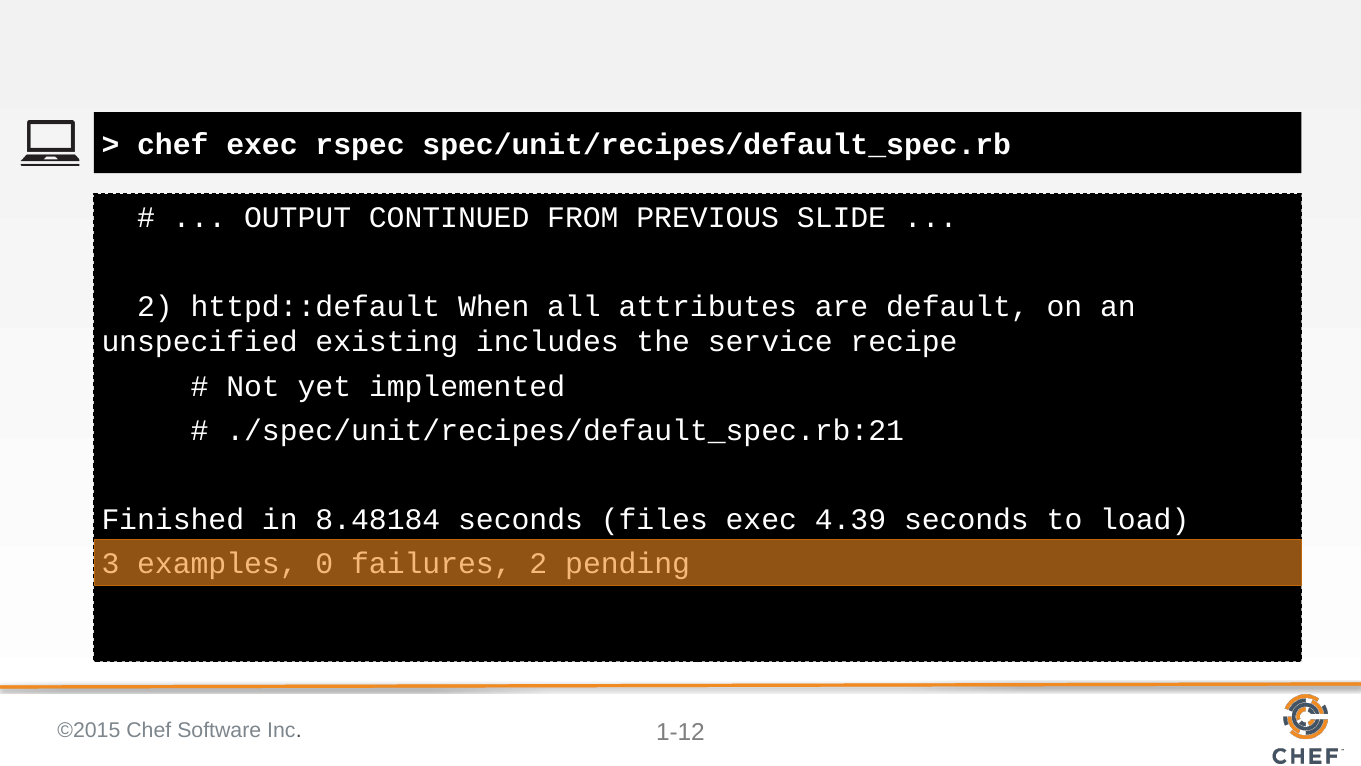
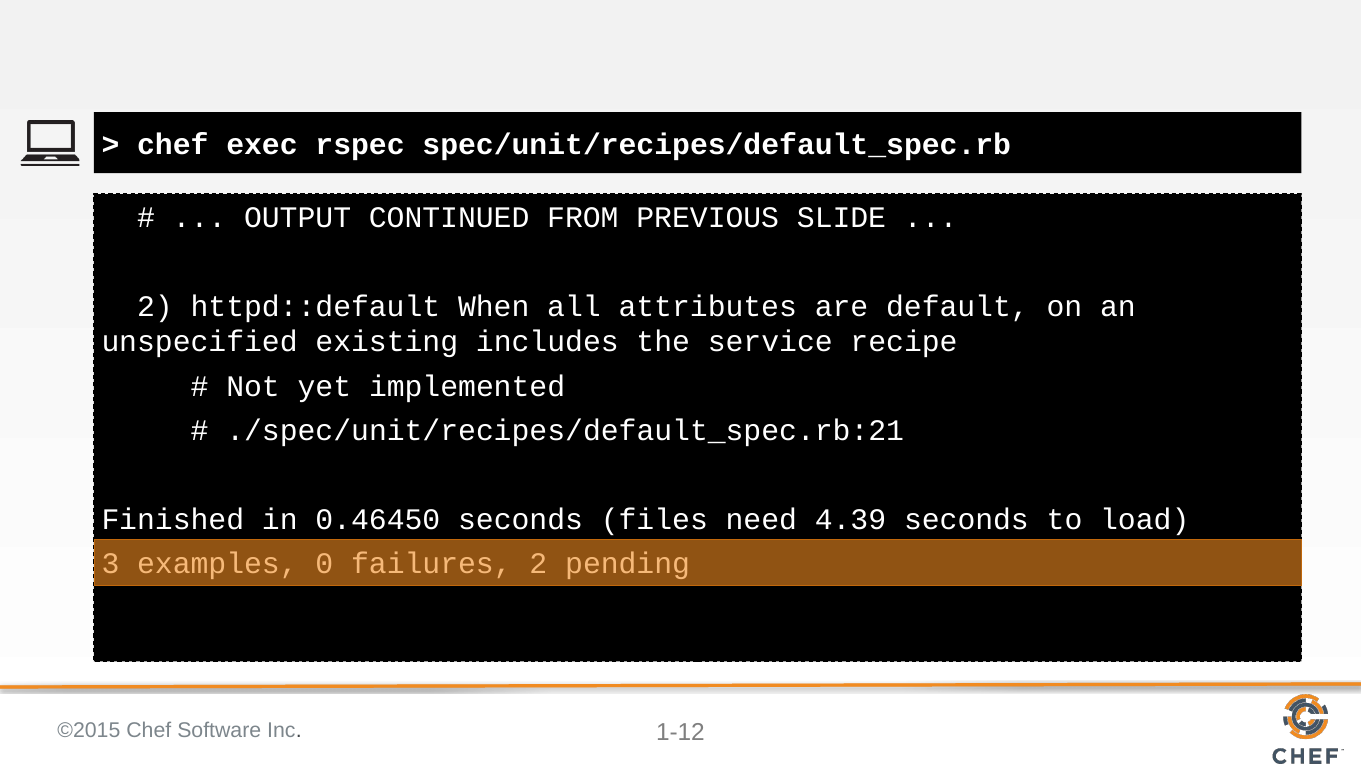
8.48184: 8.48184 -> 0.46450
files exec: exec -> need
